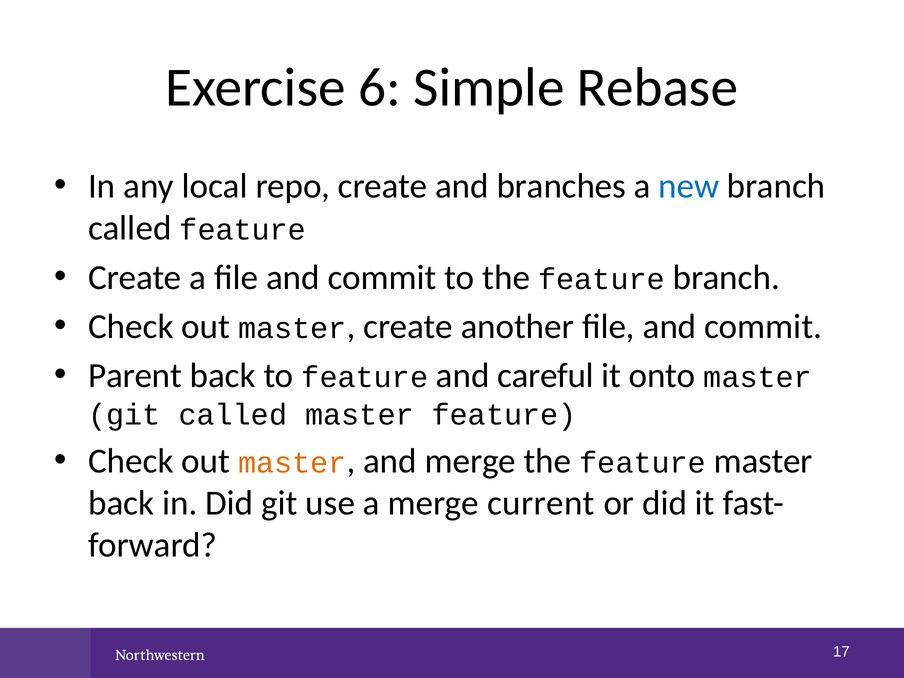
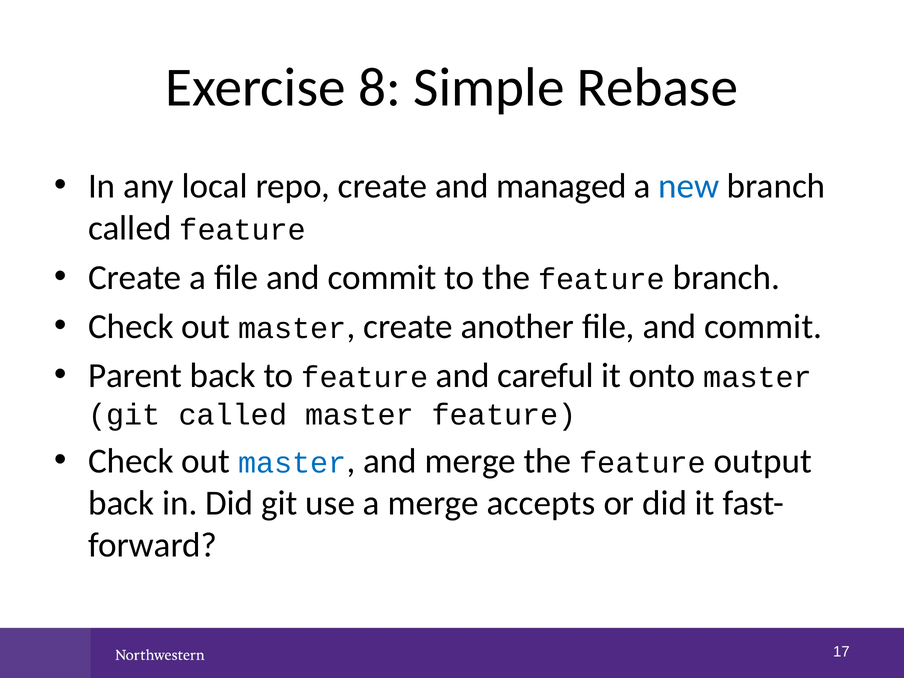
6: 6 -> 8
branches: branches -> managed
master at (292, 463) colour: orange -> blue
feature master: master -> output
current: current -> accepts
